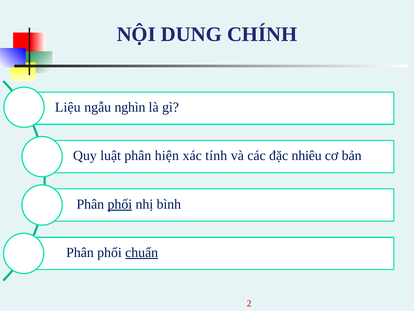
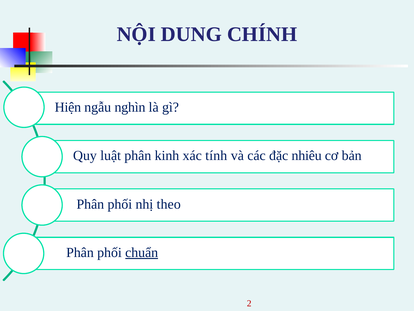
Liệu: Liệu -> Hiện
hiện: hiện -> kinh
phối at (120, 204) underline: present -> none
bình: bình -> theo
